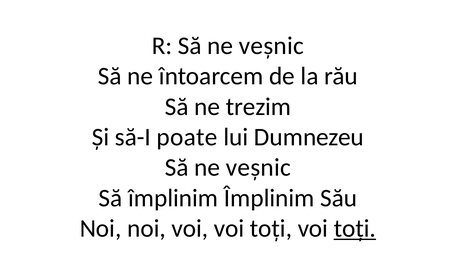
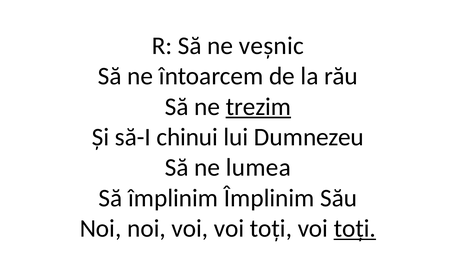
trezim underline: none -> present
poate: poate -> chinui
veșnic at (258, 167): veșnic -> lumea
